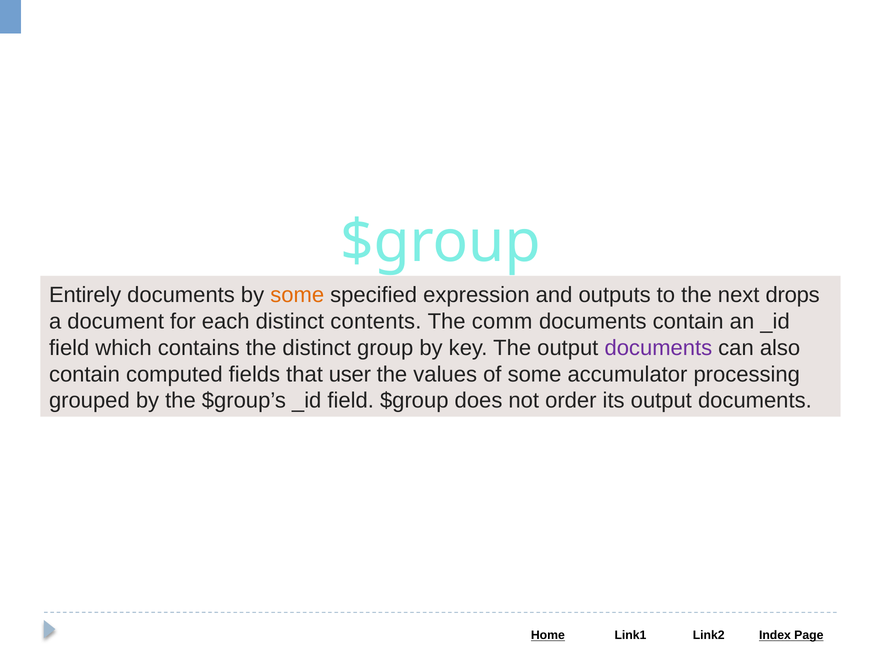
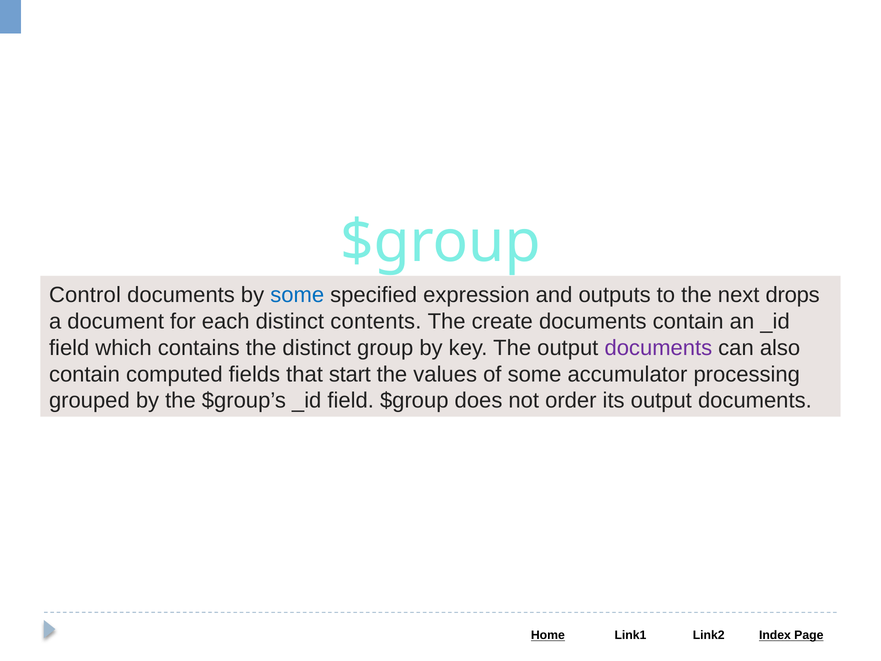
Entirely: Entirely -> Control
some at (297, 295) colour: orange -> blue
comm: comm -> create
user: user -> start
